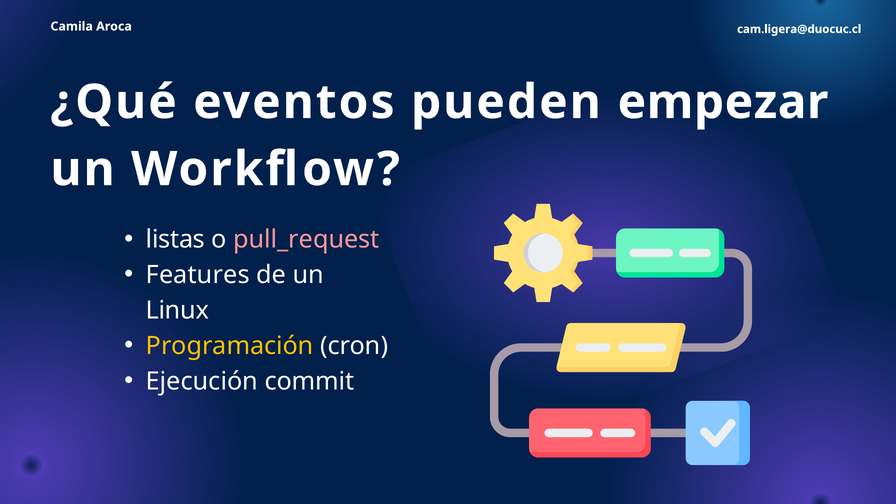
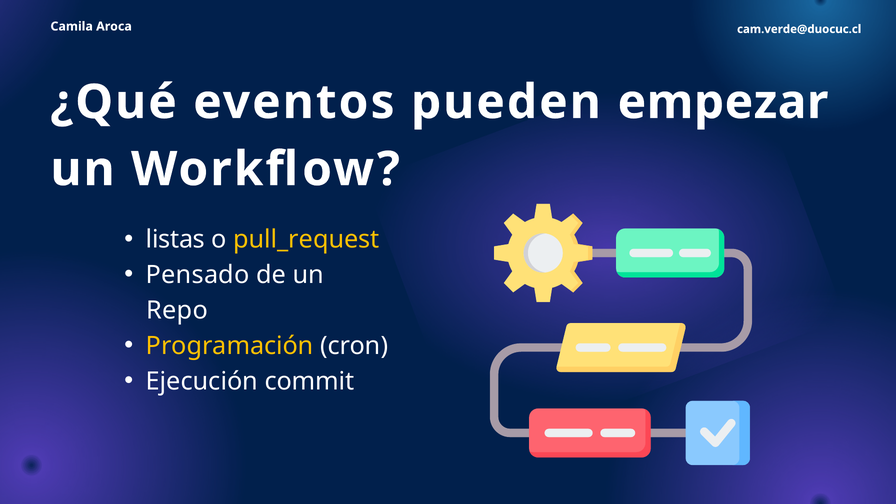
cam.ligera@duocuc.cl: cam.ligera@duocuc.cl -> cam.verde@duocuc.cl
pull_request colour: pink -> yellow
Features: Features -> Pensado
Linux: Linux -> Repo
